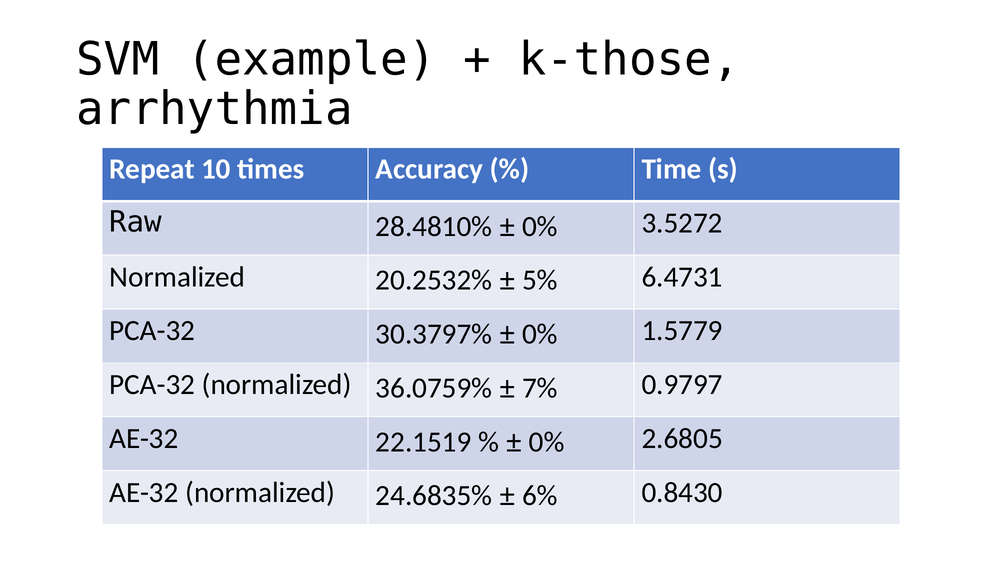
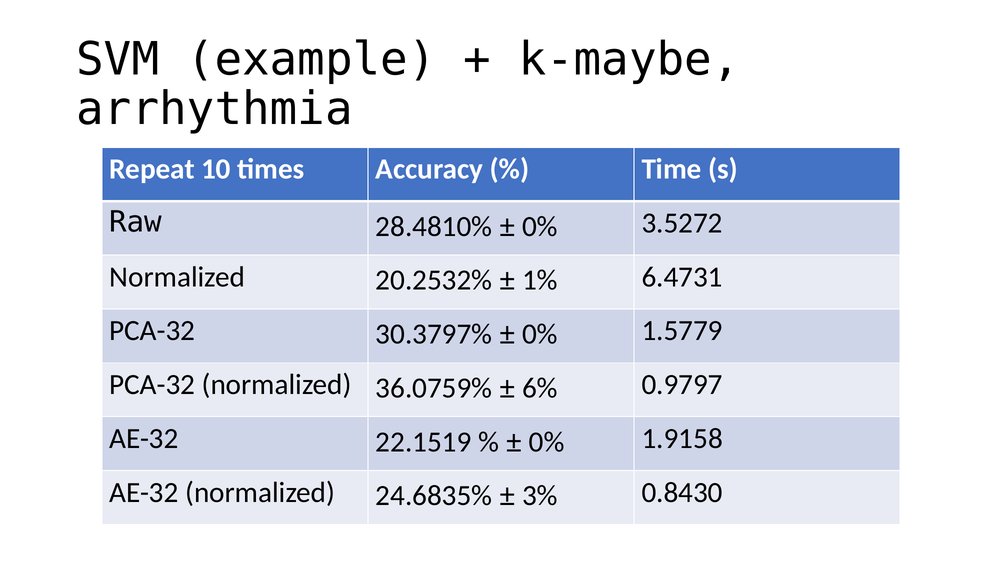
k-those: k-those -> k-maybe
5%: 5% -> 1%
7%: 7% -> 6%
2.6805: 2.6805 -> 1.9158
6%: 6% -> 3%
